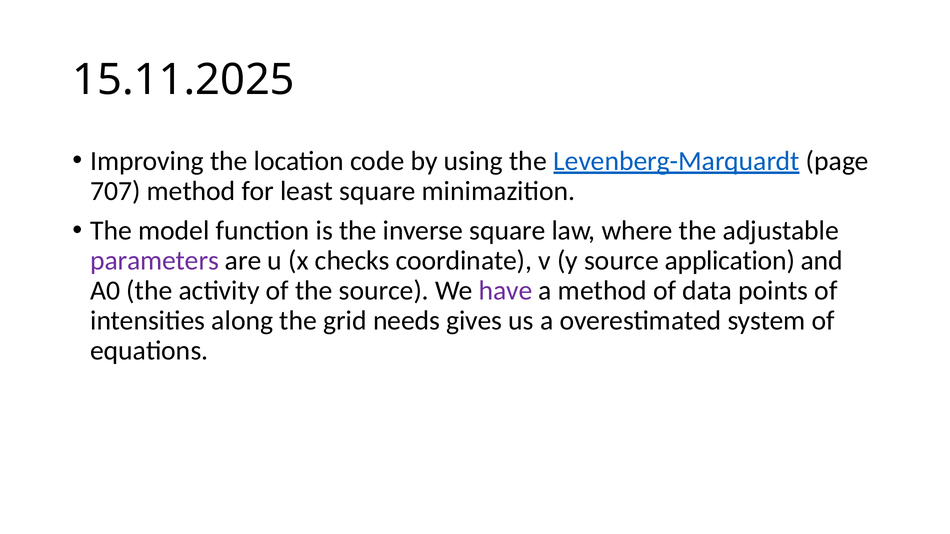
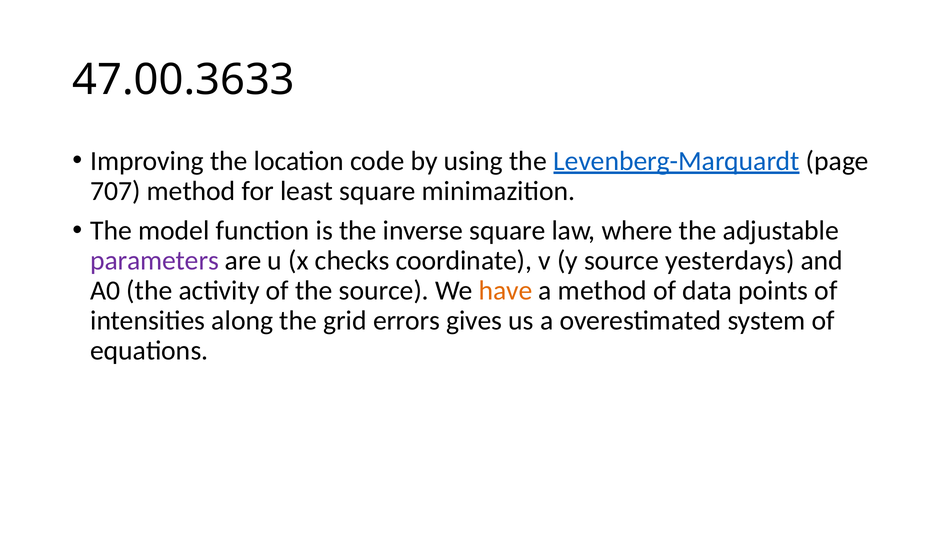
15.11.2025: 15.11.2025 -> 47.00.3633
application: application -> yesterdays
have colour: purple -> orange
needs: needs -> errors
